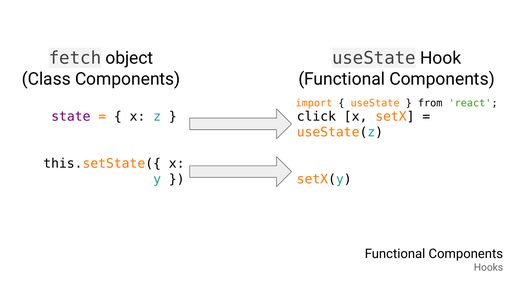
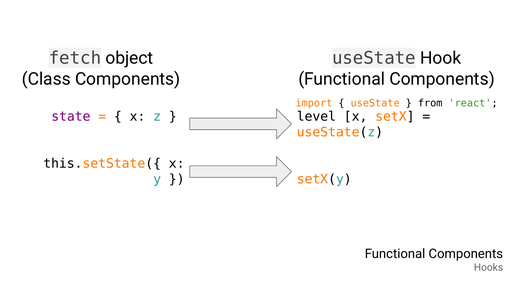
click: click -> level
